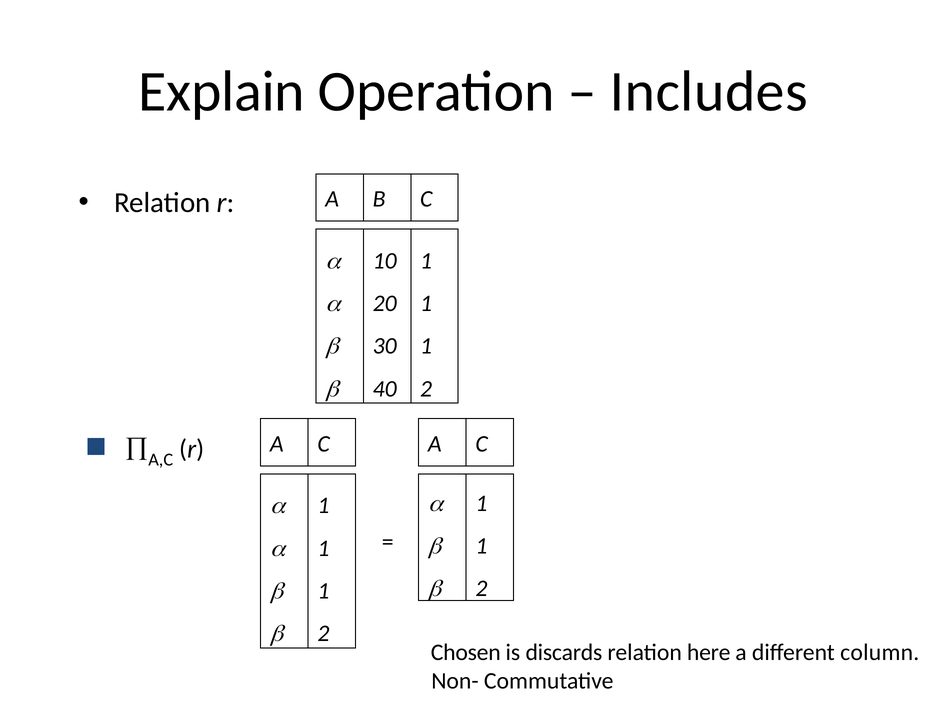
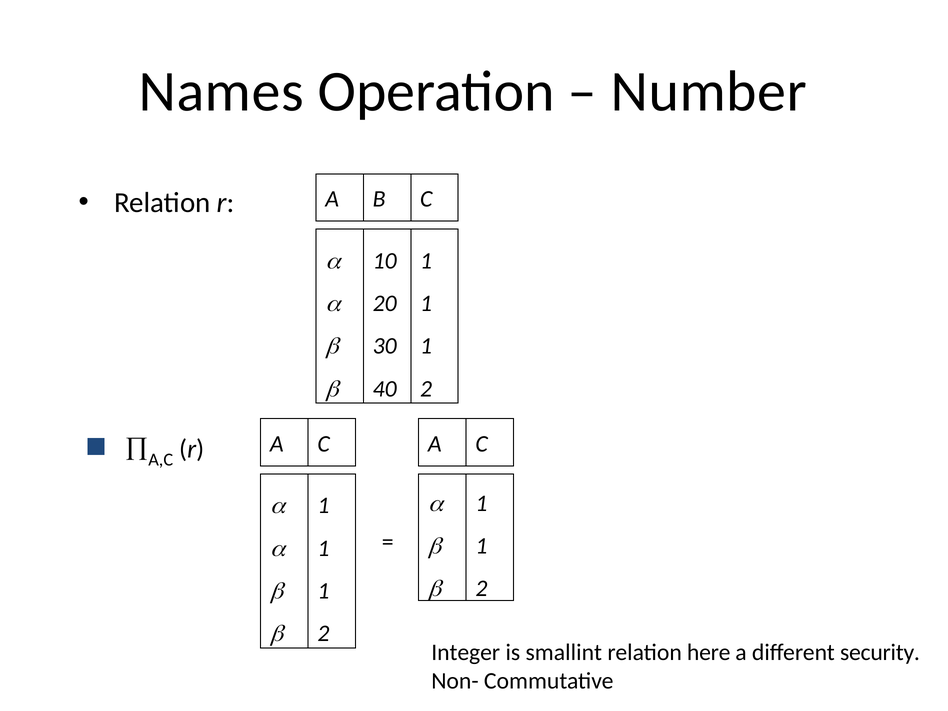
Explain: Explain -> Names
Includes: Includes -> Number
Chosen: Chosen -> Integer
discards: discards -> smallint
column: column -> security
